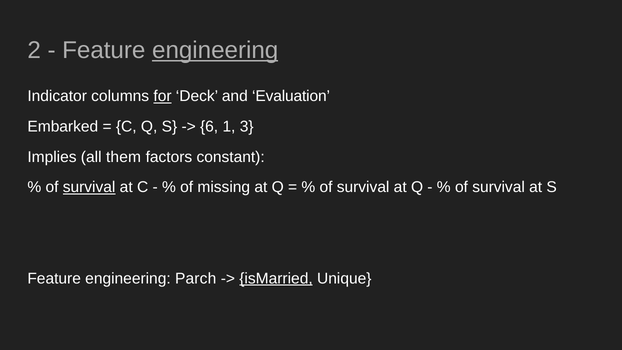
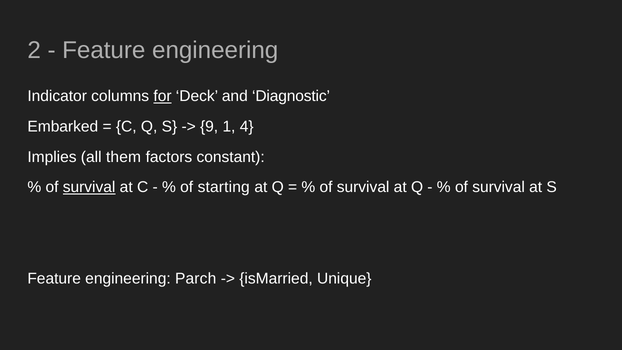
engineering at (215, 50) underline: present -> none
Evaluation: Evaluation -> Diagnostic
6: 6 -> 9
3: 3 -> 4
missing: missing -> starting
isMarried underline: present -> none
